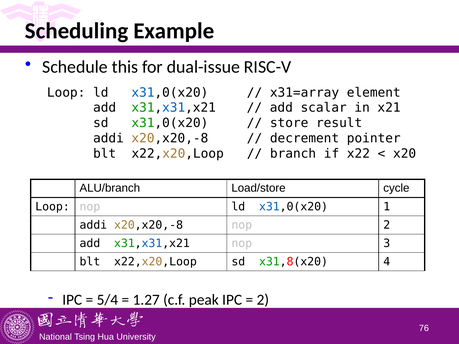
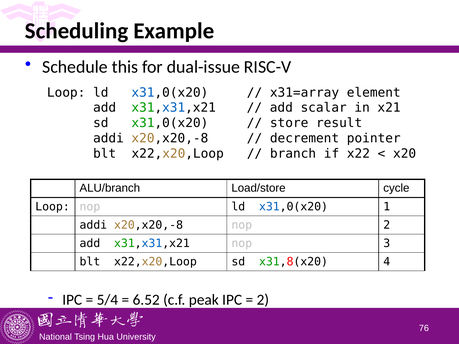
1.27: 1.27 -> 6.52
